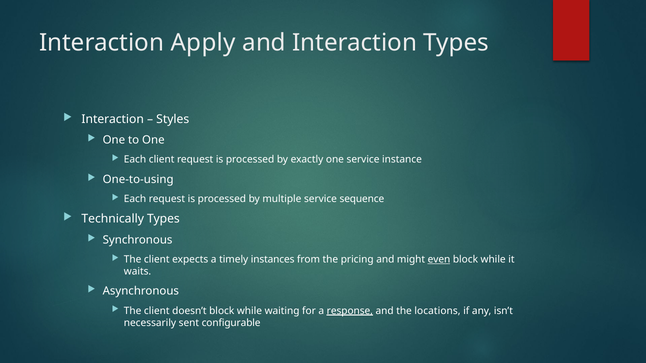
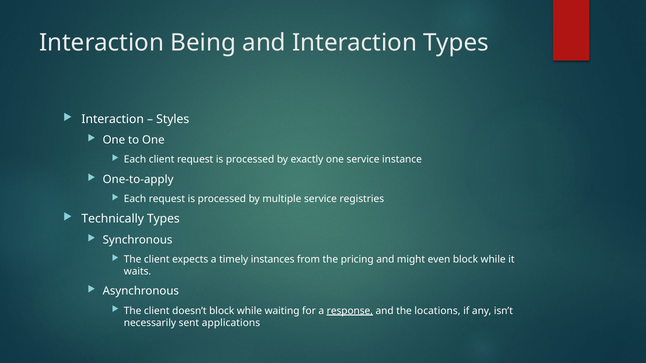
Apply: Apply -> Being
One-to-using: One-to-using -> One-to-apply
sequence: sequence -> registries
even underline: present -> none
configurable: configurable -> applications
